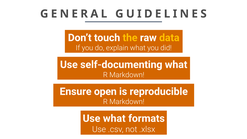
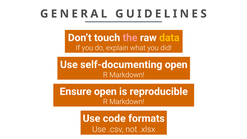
the colour: yellow -> pink
self-documenting what: what -> open
Use what: what -> code
